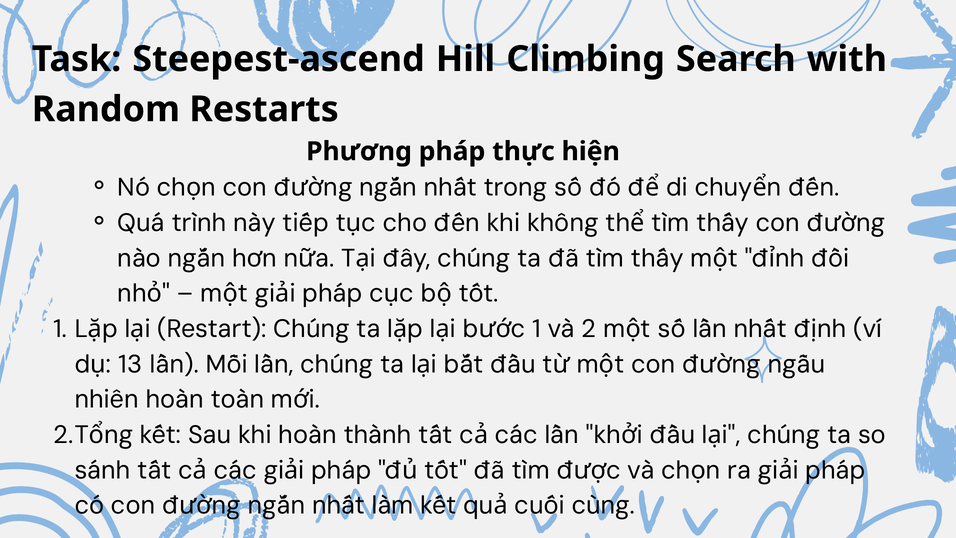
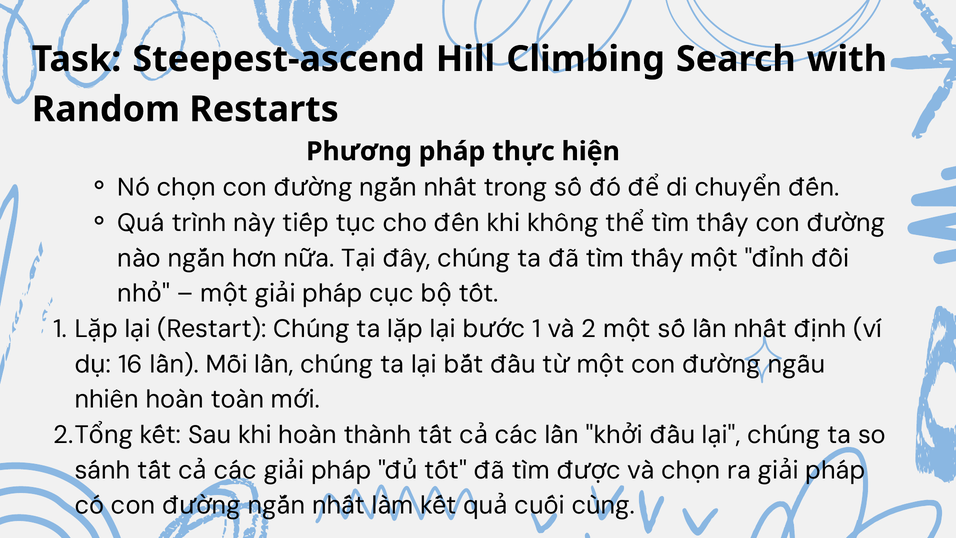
13: 13 -> 16
